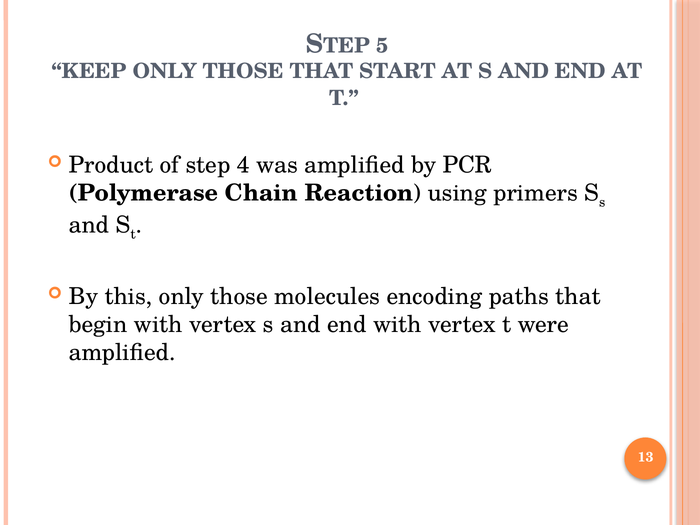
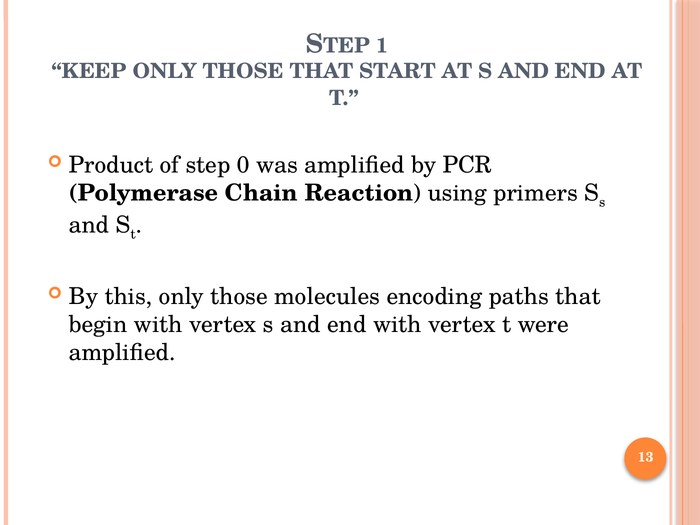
5: 5 -> 1
4: 4 -> 0
